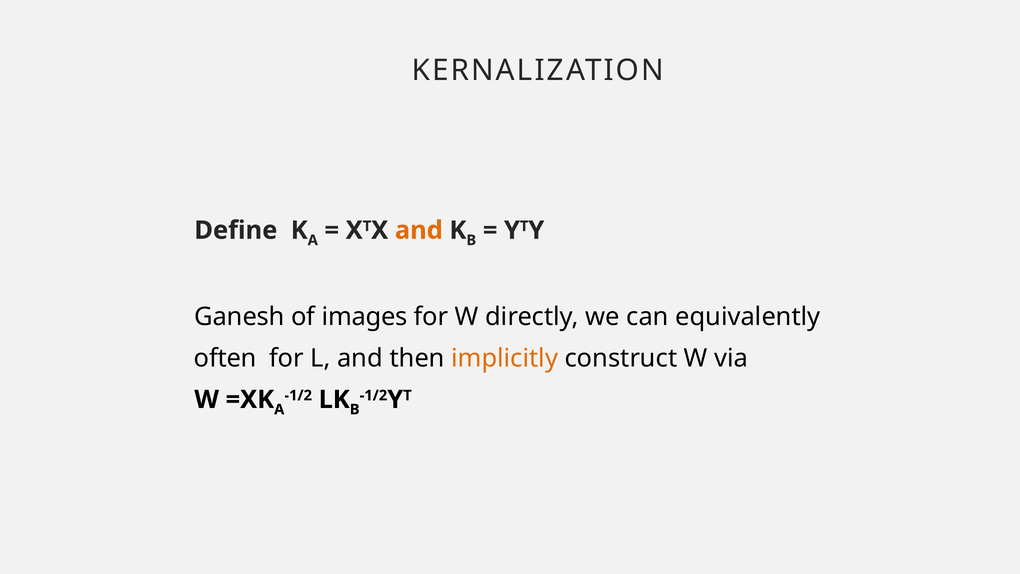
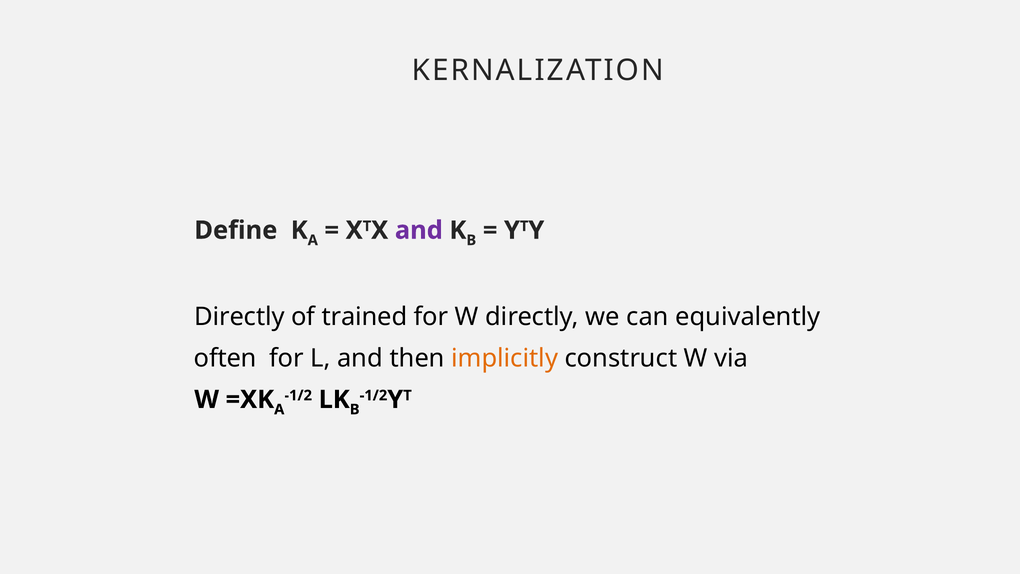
and at (419, 230) colour: orange -> purple
Ganesh at (239, 317): Ganesh -> Directly
images: images -> trained
